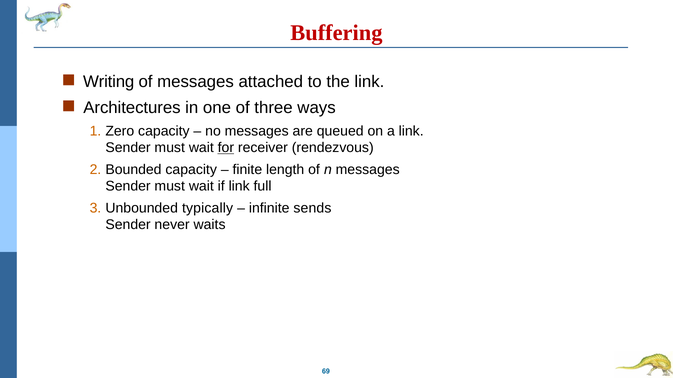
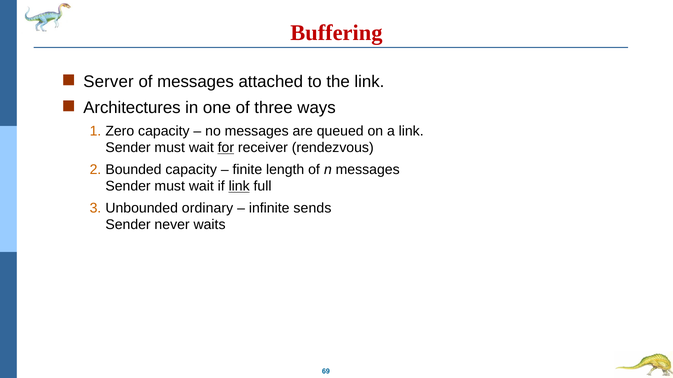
Writing: Writing -> Server
link at (239, 187) underline: none -> present
typically: typically -> ordinary
